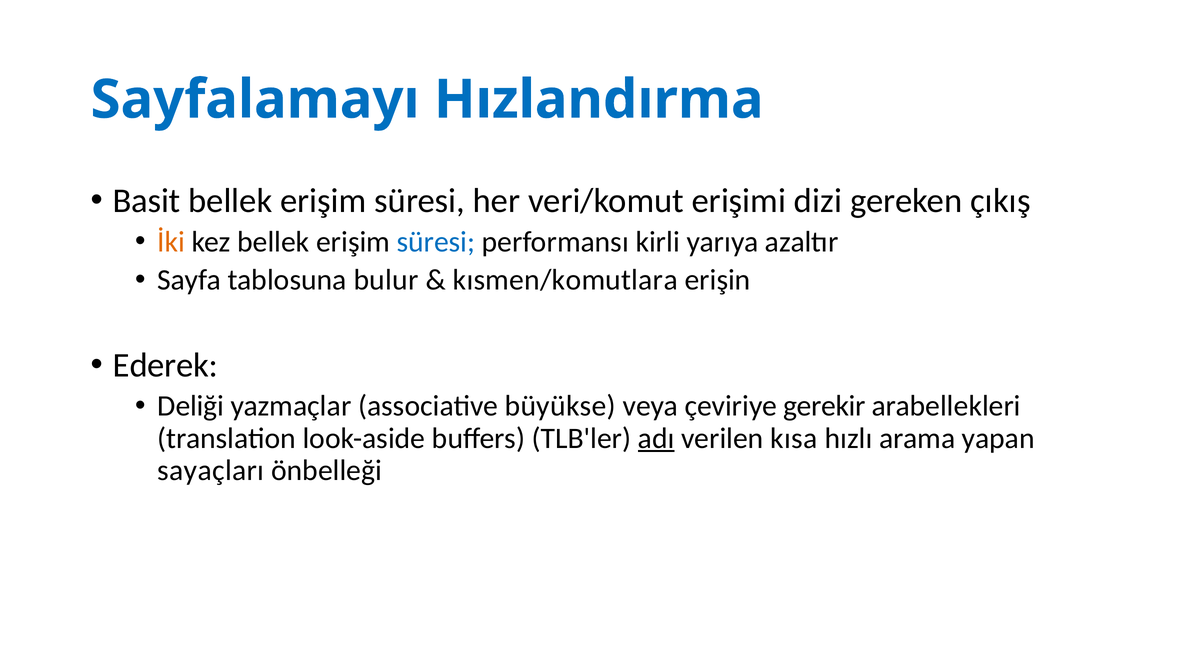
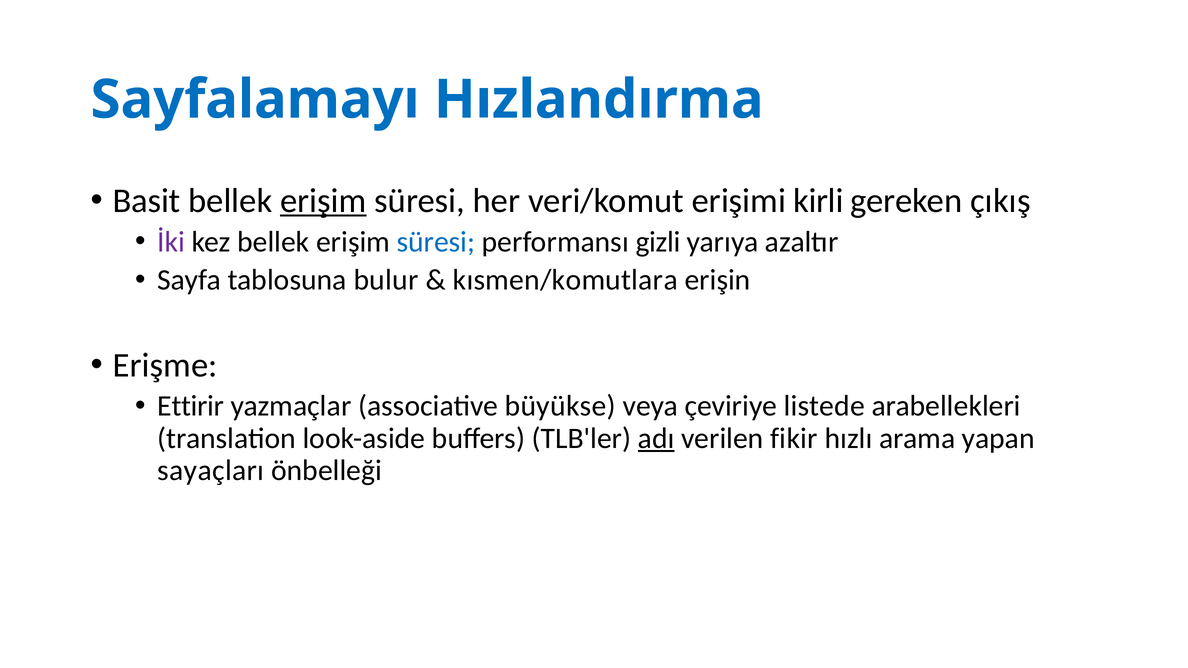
erişim at (323, 201) underline: none -> present
dizi: dizi -> kirli
İki colour: orange -> purple
kirli: kirli -> gizli
Ederek: Ederek -> Erişme
Deliği: Deliği -> Ettirir
gerekir: gerekir -> listede
kısa: kısa -> fikir
